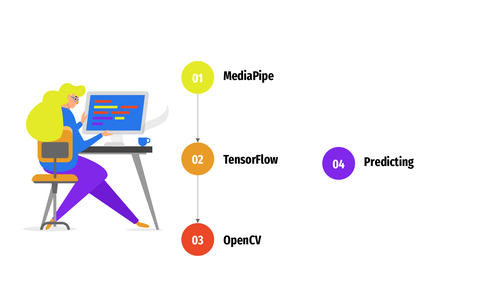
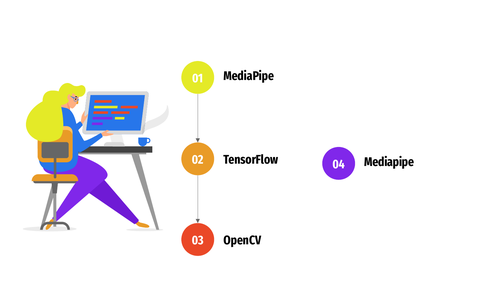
Predicting at (389, 162): Predicting -> Mediapipe
